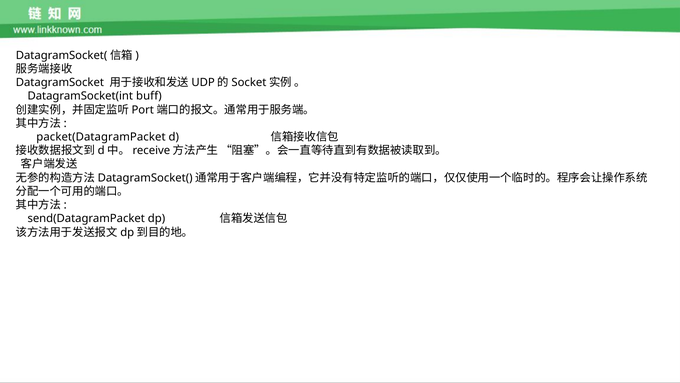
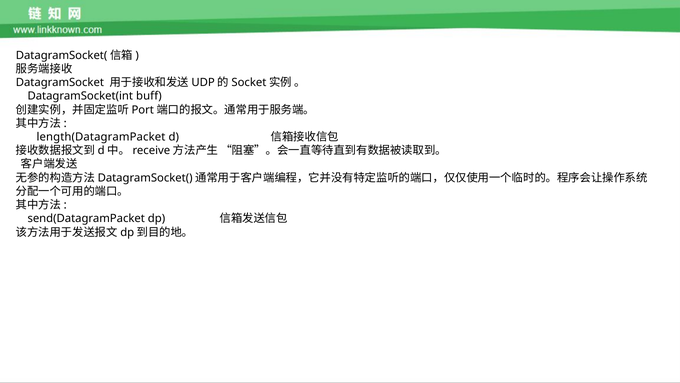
packet(DatagramPacket: packet(DatagramPacket -> length(DatagramPacket
